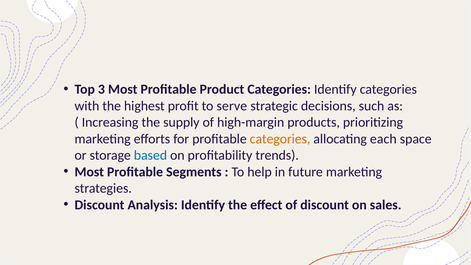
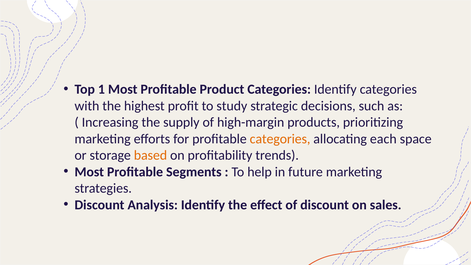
3: 3 -> 1
serve: serve -> study
based colour: blue -> orange
